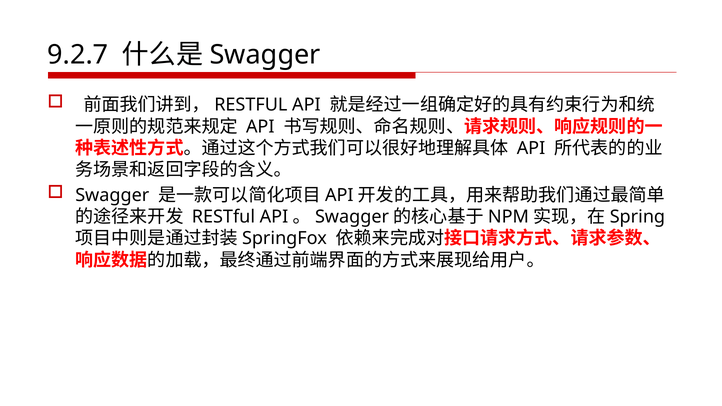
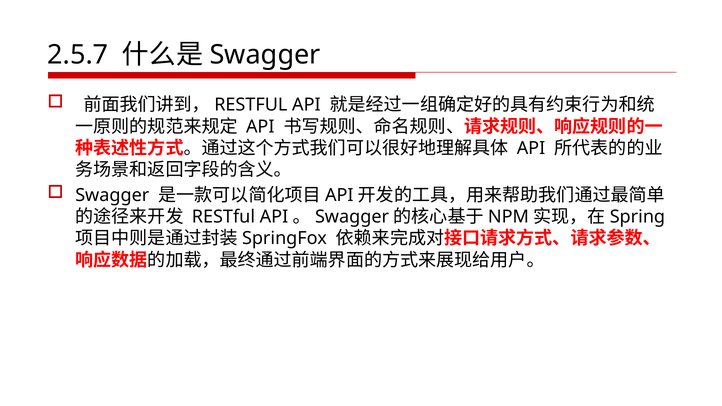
9.2.7: 9.2.7 -> 2.5.7
